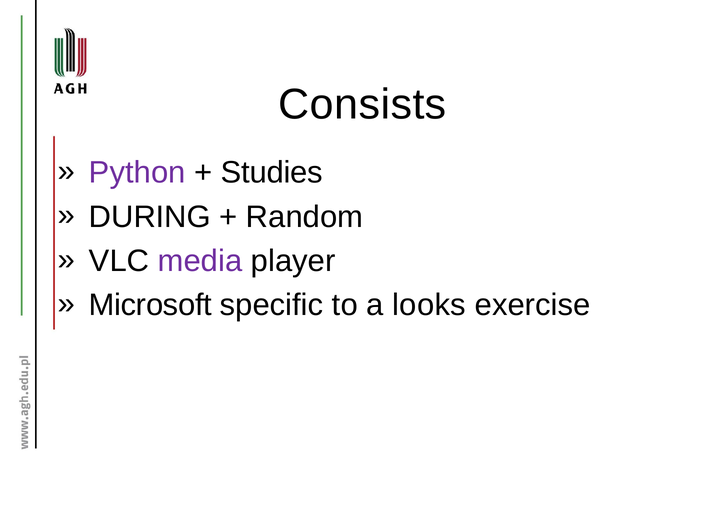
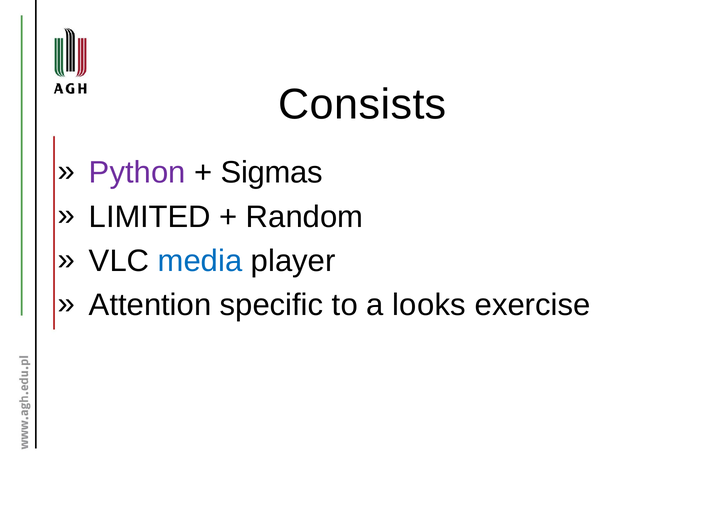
Studies: Studies -> Sigmas
DURING: DURING -> LIMITED
media colour: purple -> blue
Microsoft: Microsoft -> Attention
